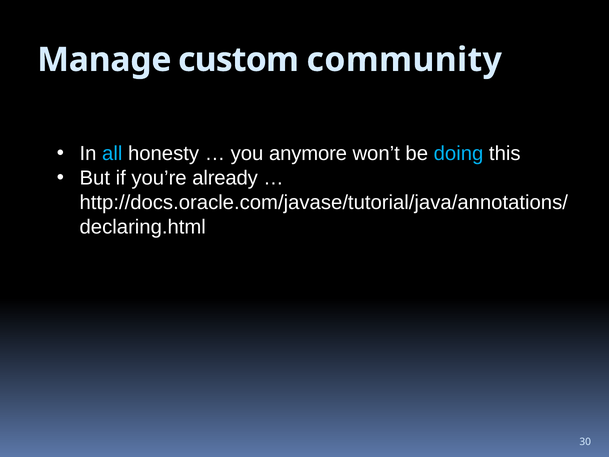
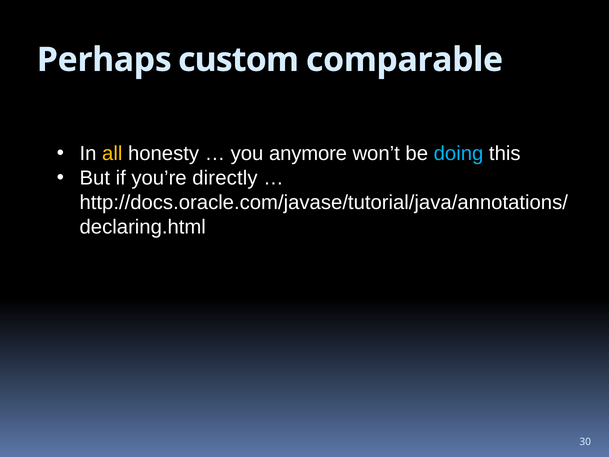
Manage: Manage -> Perhaps
community: community -> comparable
all colour: light blue -> yellow
already: already -> directly
